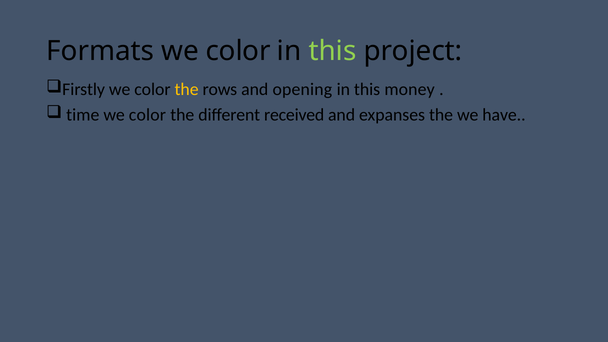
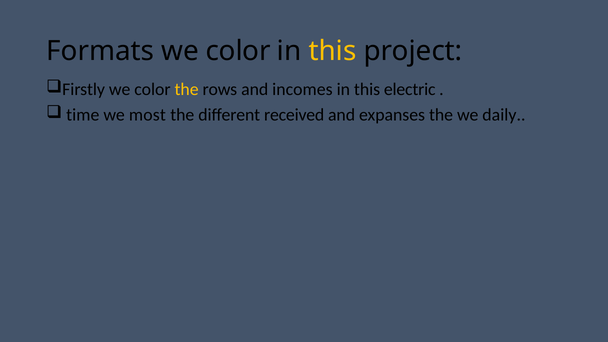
this at (333, 51) colour: light green -> yellow
opening: opening -> incomes
money: money -> electric
color at (147, 115): color -> most
have: have -> daily
